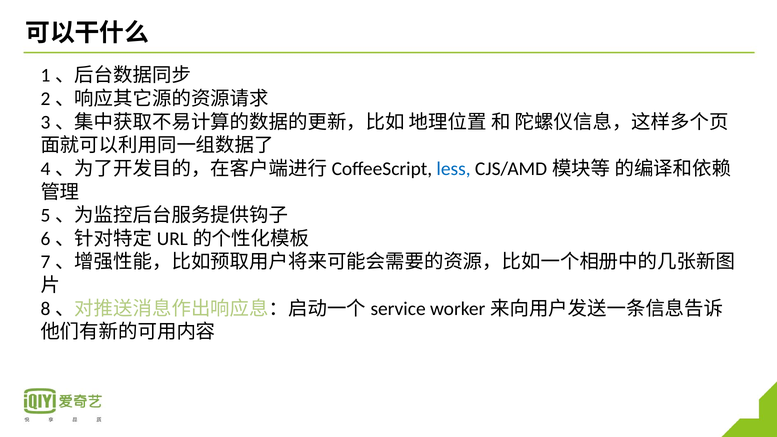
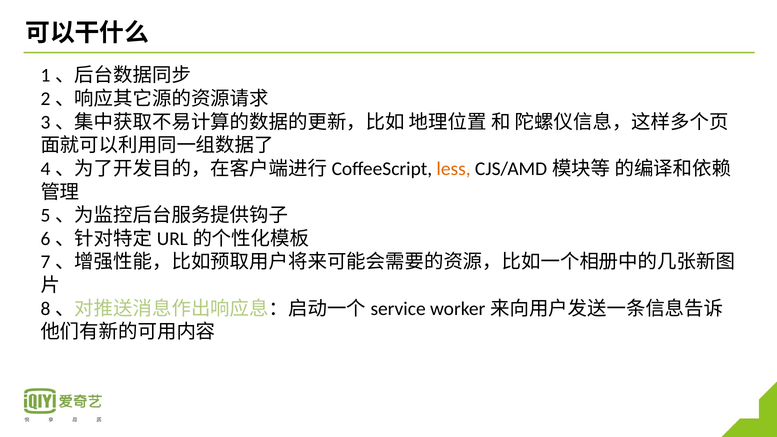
less colour: blue -> orange
